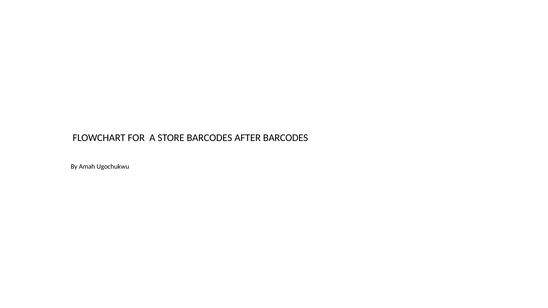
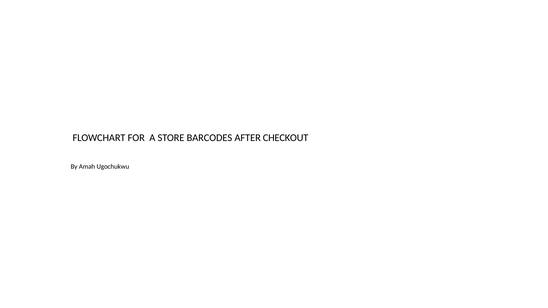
AFTER BARCODES: BARCODES -> CHECKOUT
